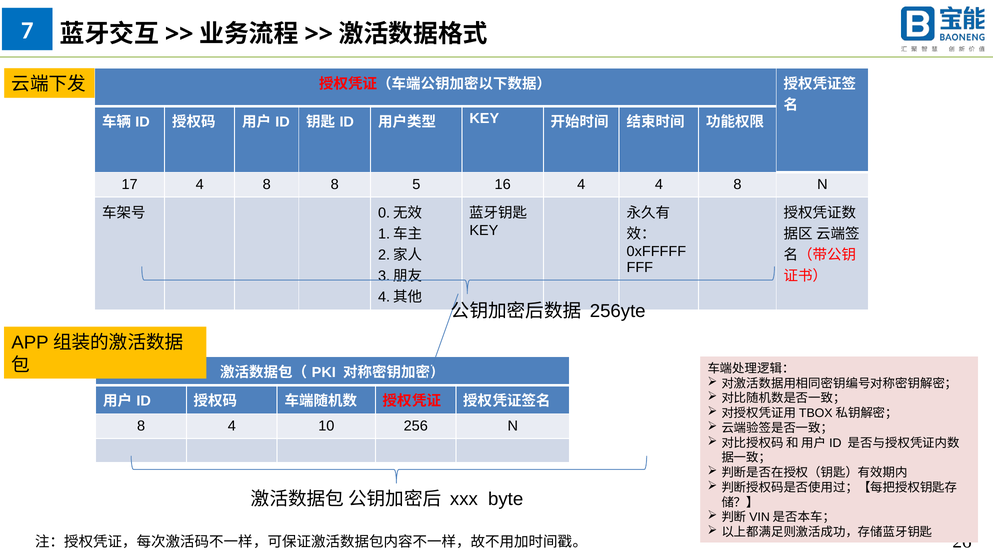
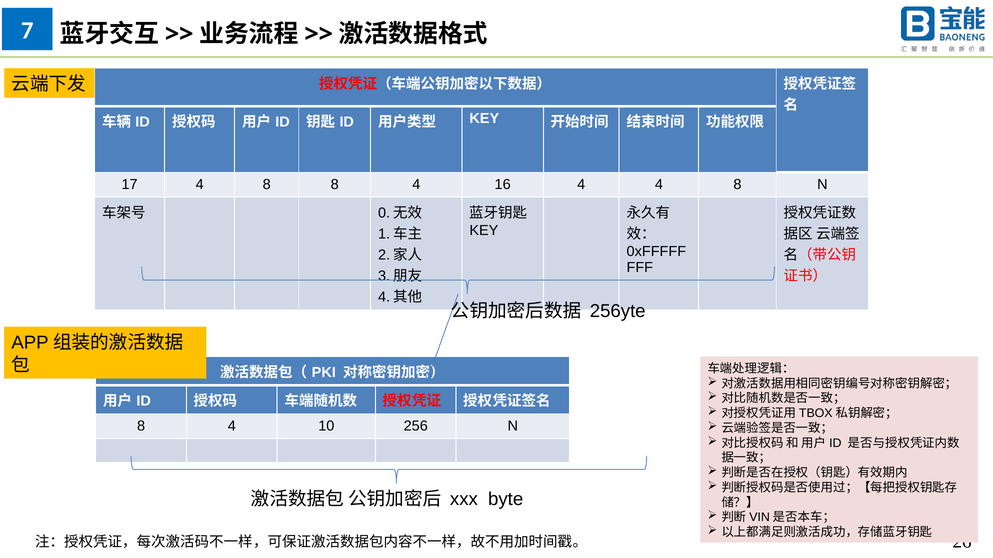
8 8 5: 5 -> 4
